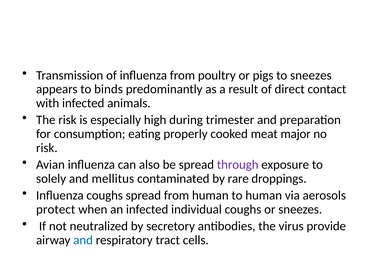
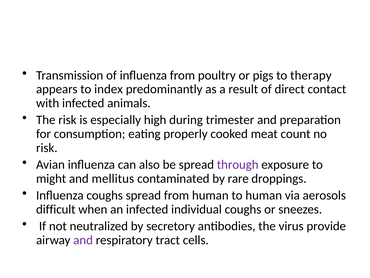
to sneezes: sneezes -> therapy
binds: binds -> index
major: major -> count
solely: solely -> might
protect: protect -> difficult
and at (83, 240) colour: blue -> purple
